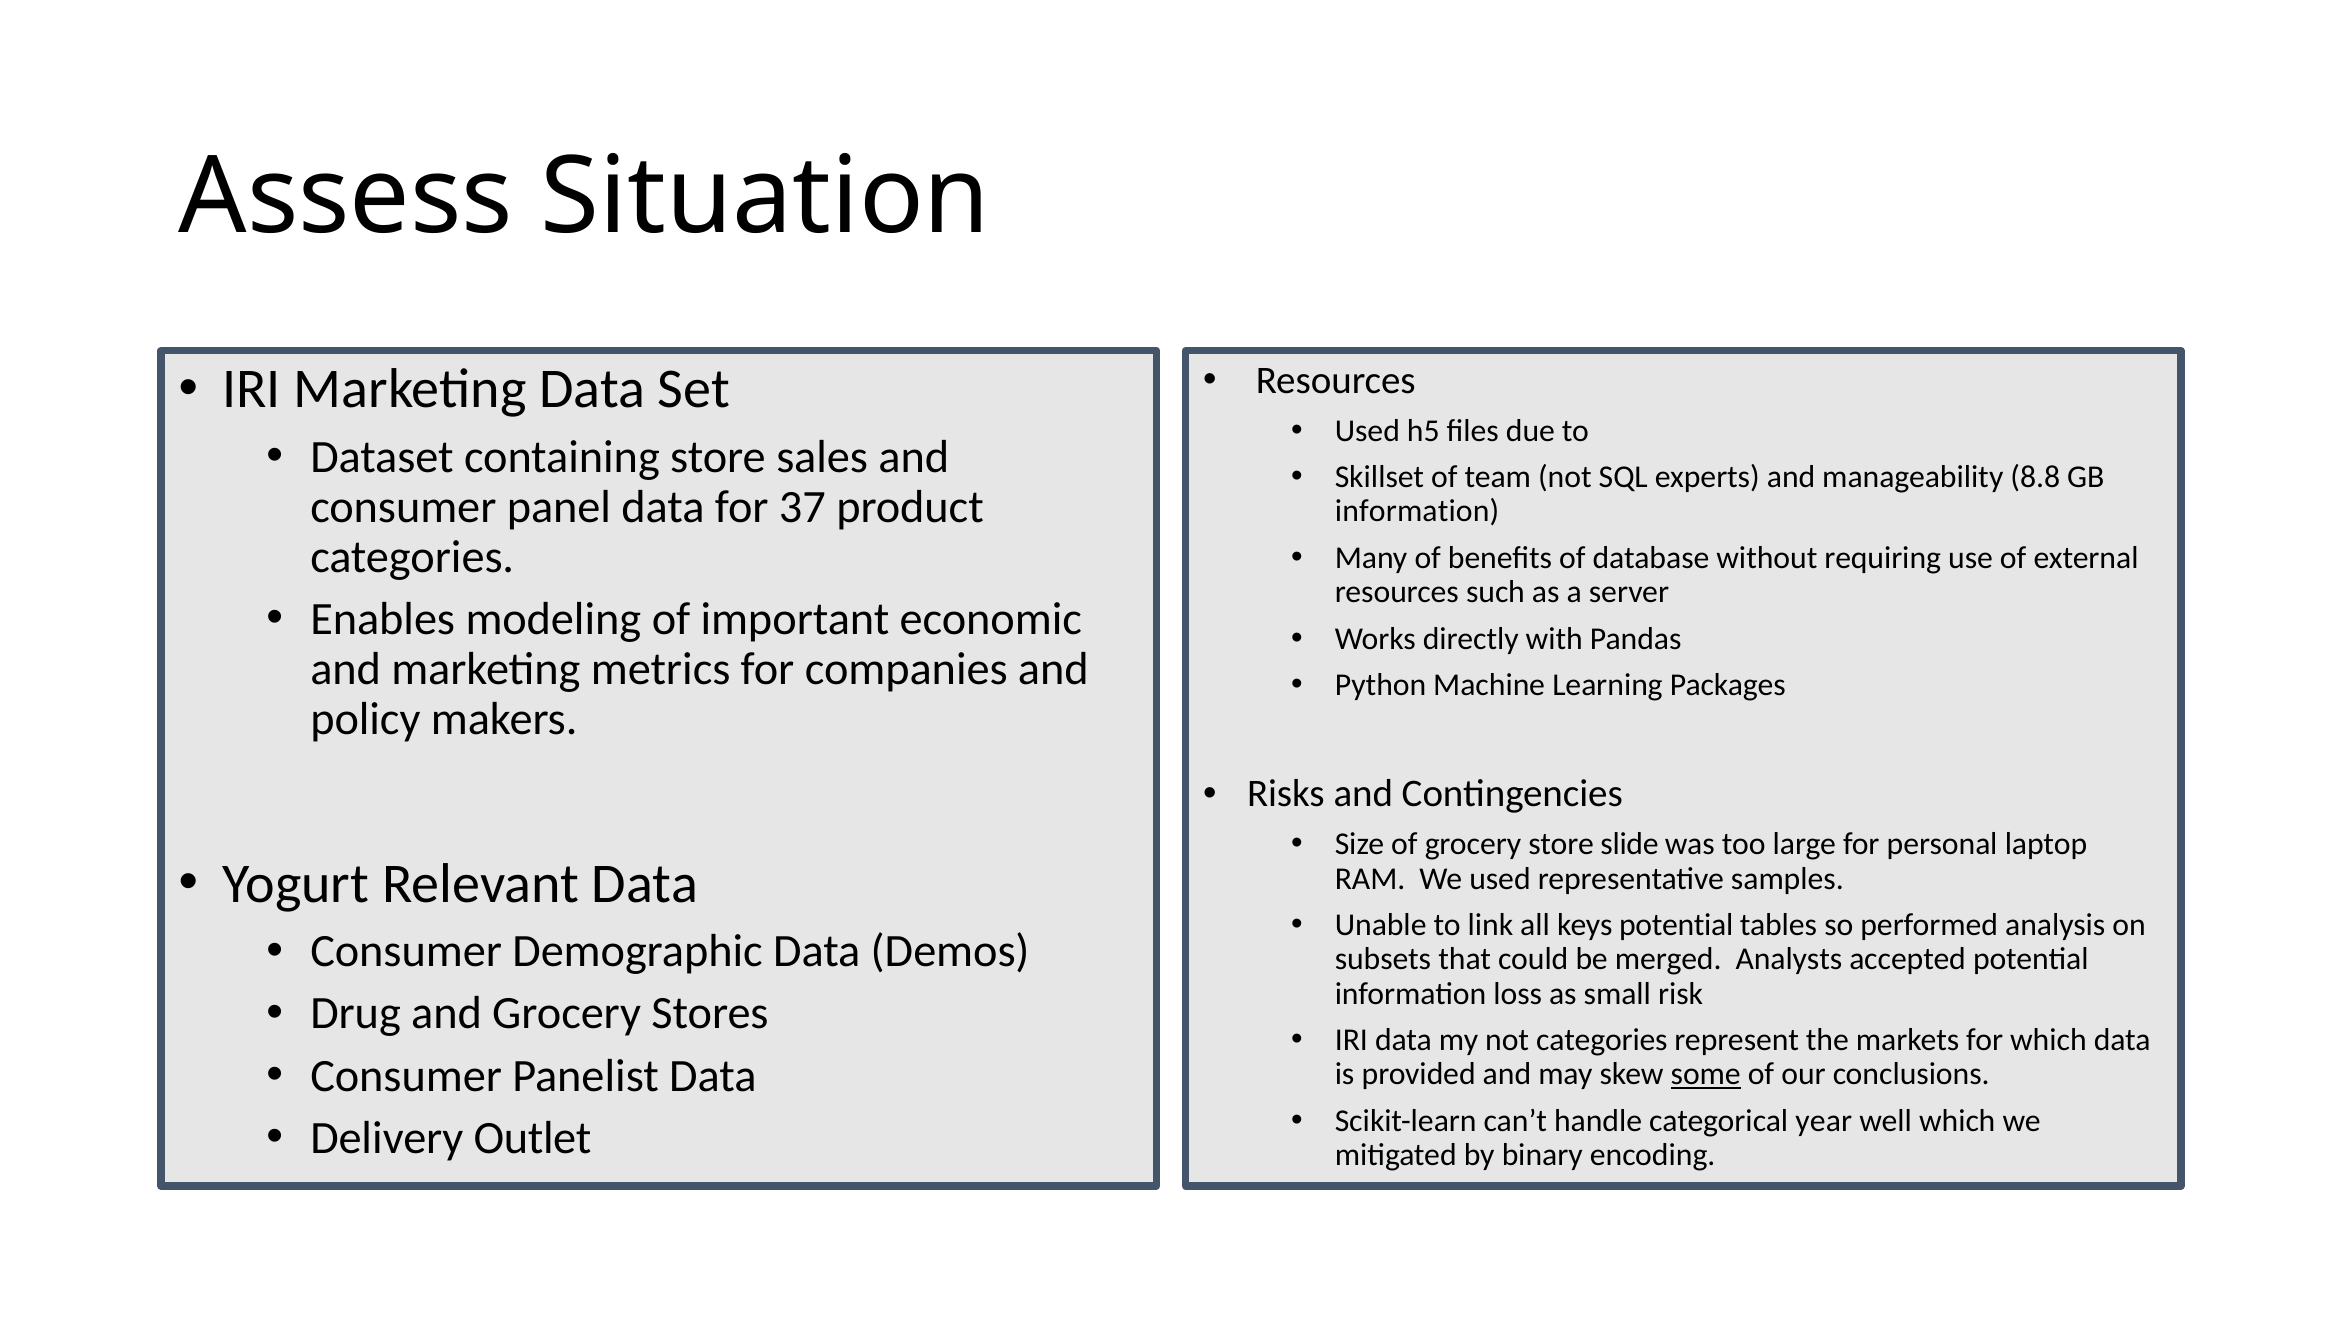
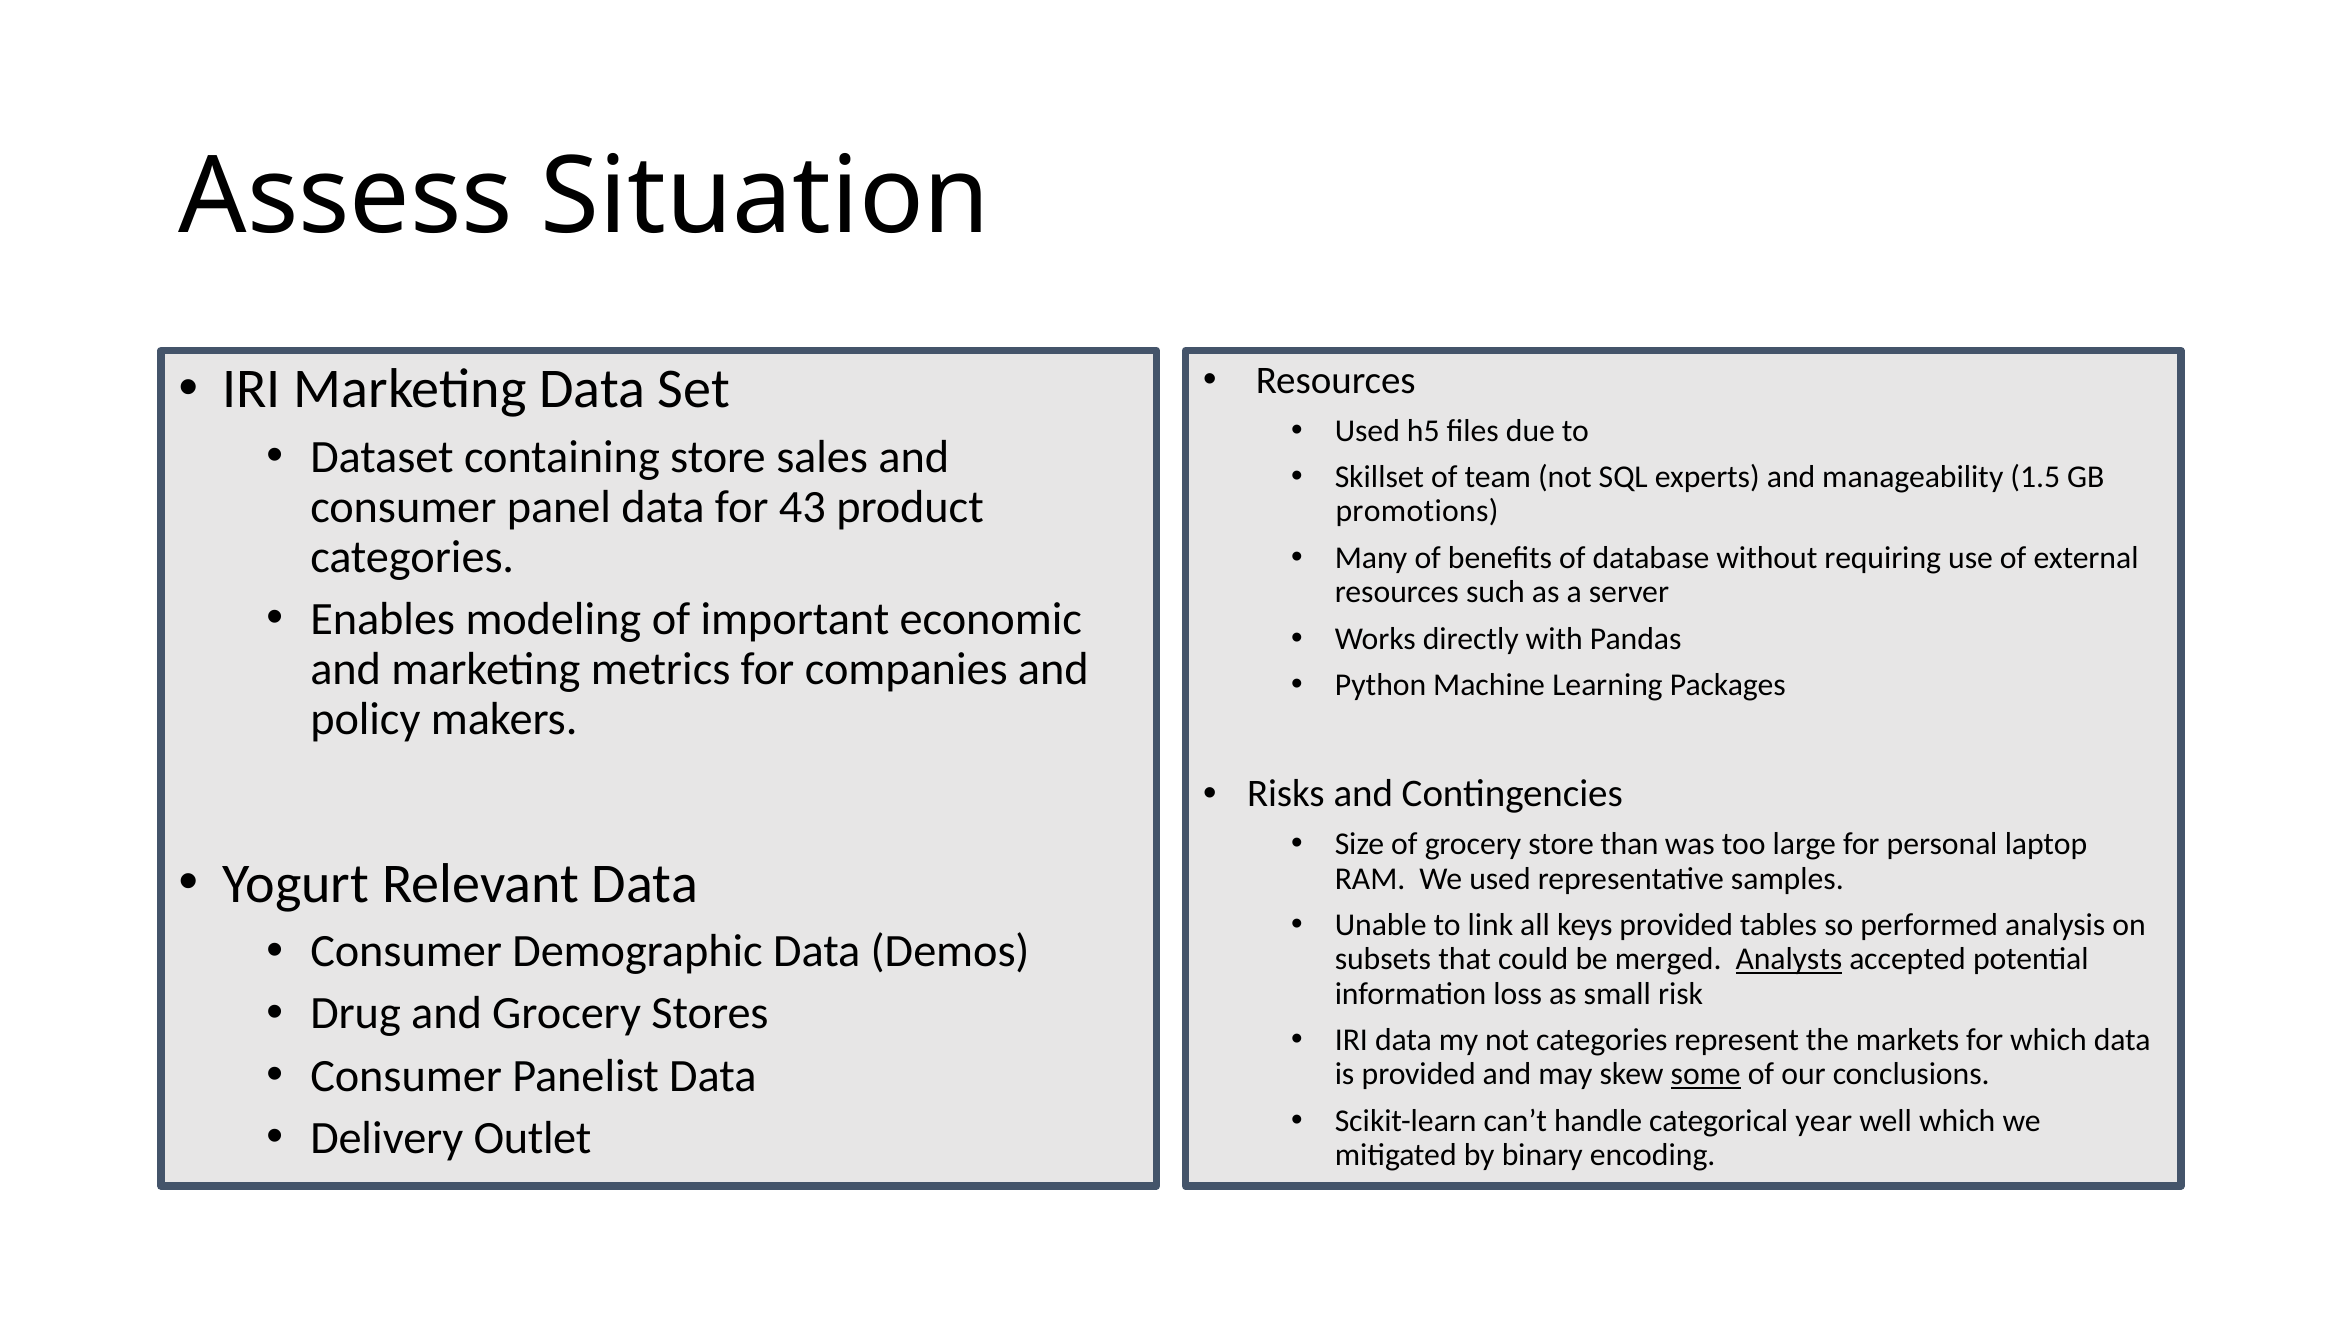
8.8: 8.8 -> 1.5
37: 37 -> 43
information at (1417, 511): information -> promotions
slide: slide -> than
keys potential: potential -> provided
Analysts underline: none -> present
